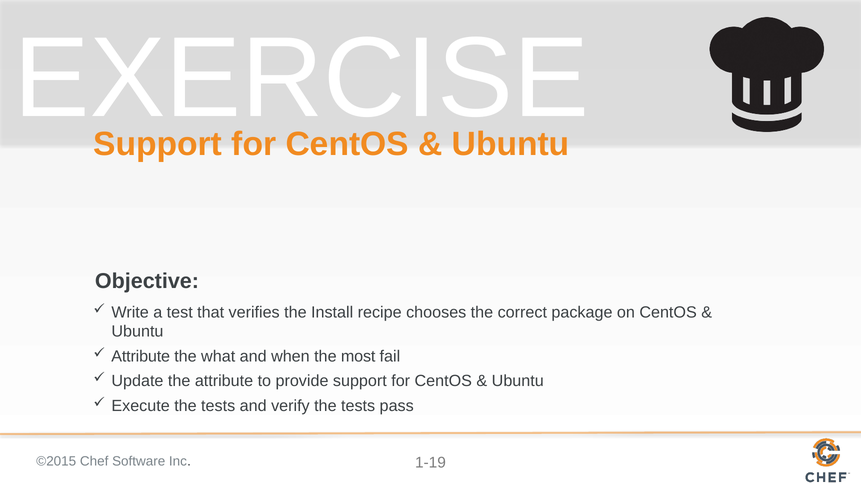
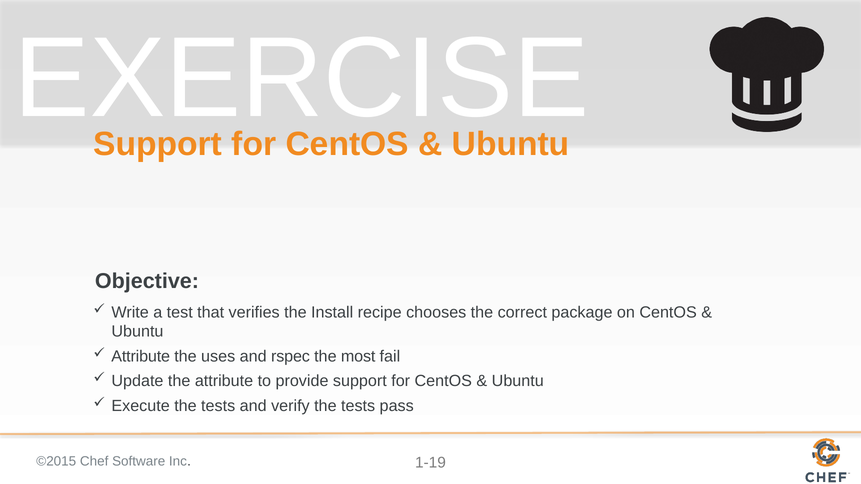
what: what -> uses
when: when -> rspec
